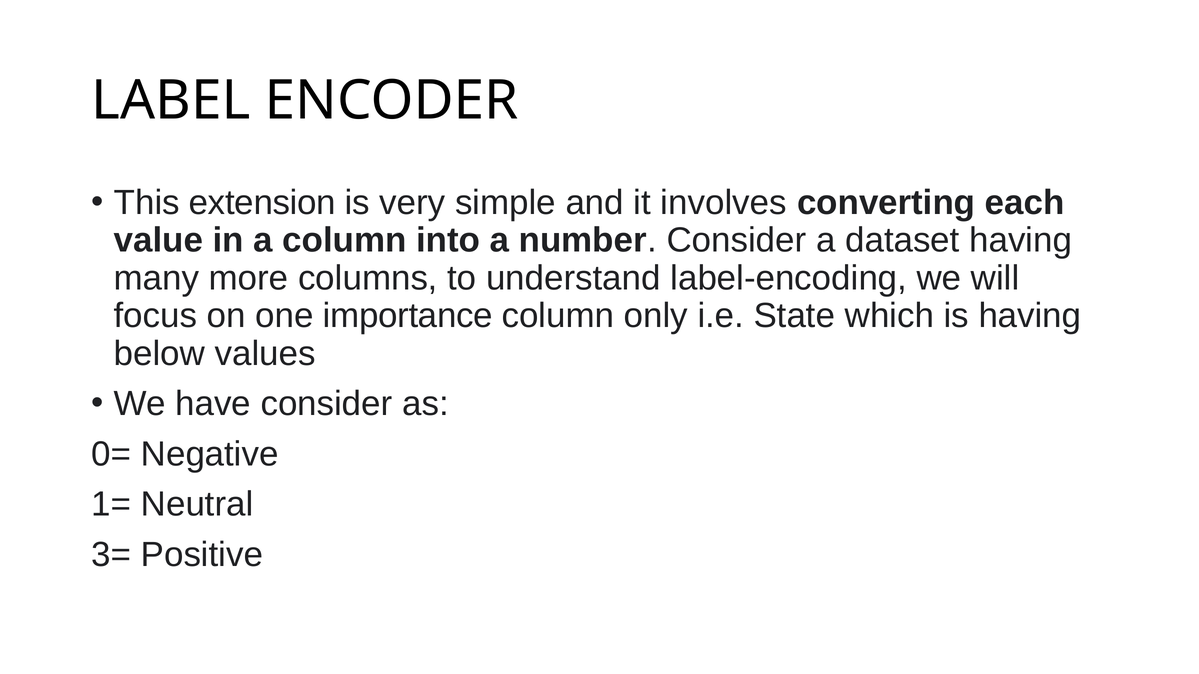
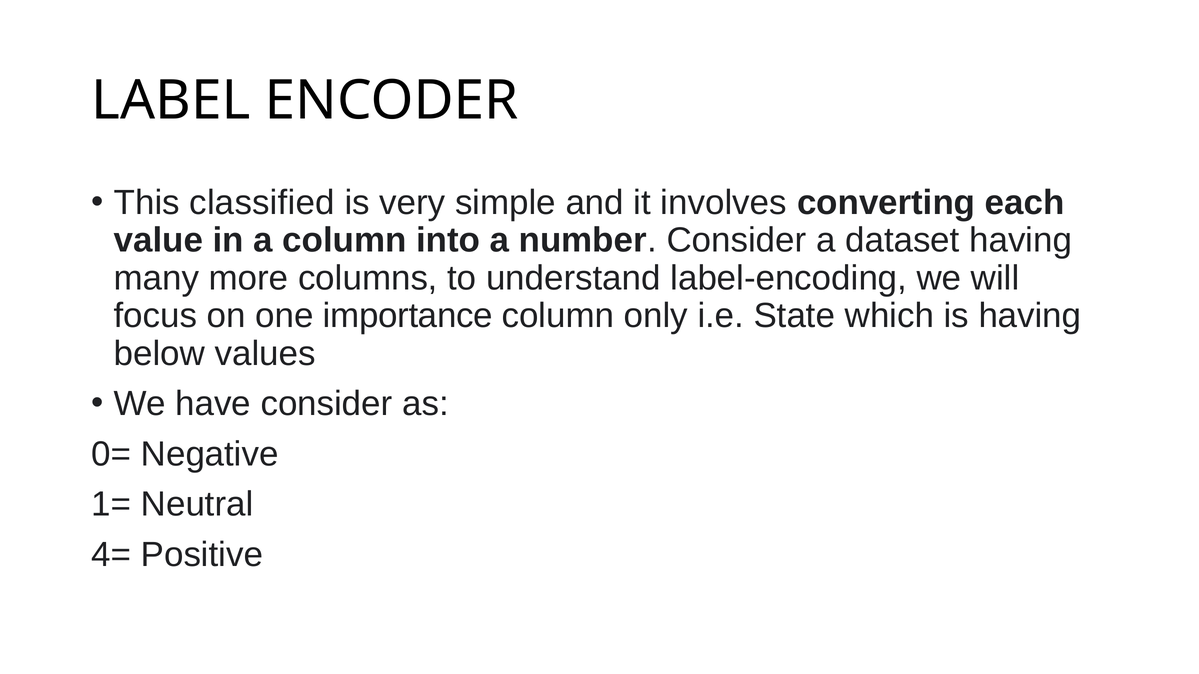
extension: extension -> classified
3=: 3= -> 4=
